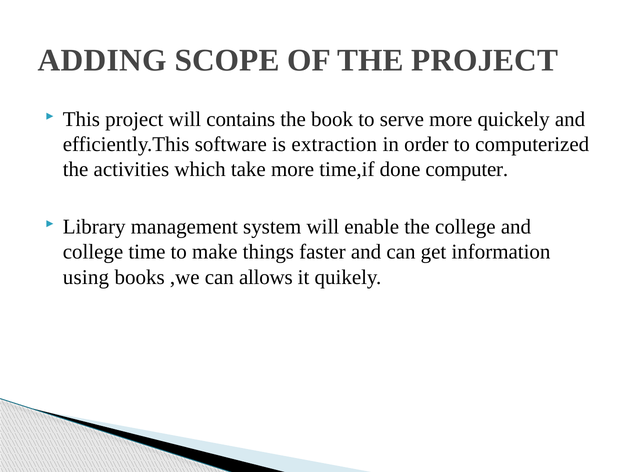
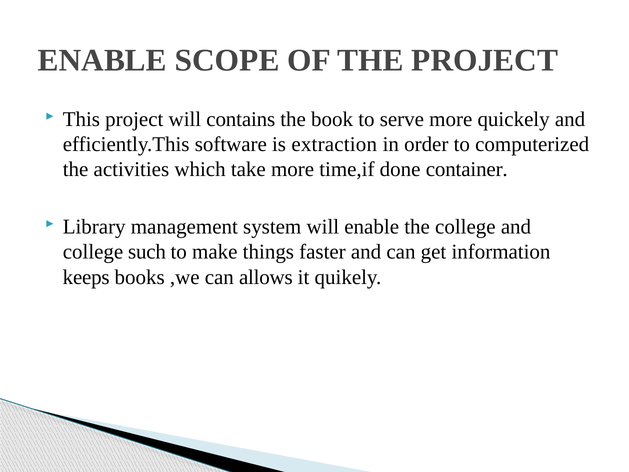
ADDING at (102, 60): ADDING -> ENABLE
computer: computer -> container
time: time -> such
using: using -> keeps
